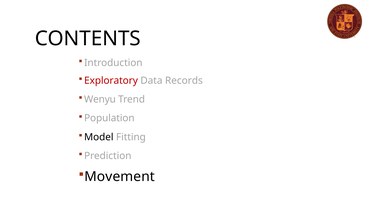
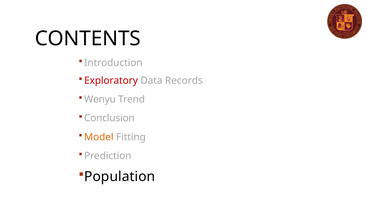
Population: Population -> Conclusion
Model colour: black -> orange
Movement: Movement -> Population
